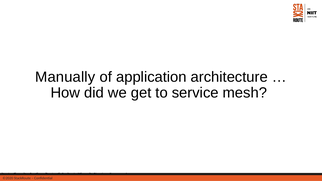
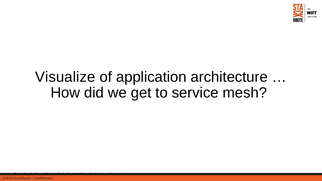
Manually: Manually -> Visualize
